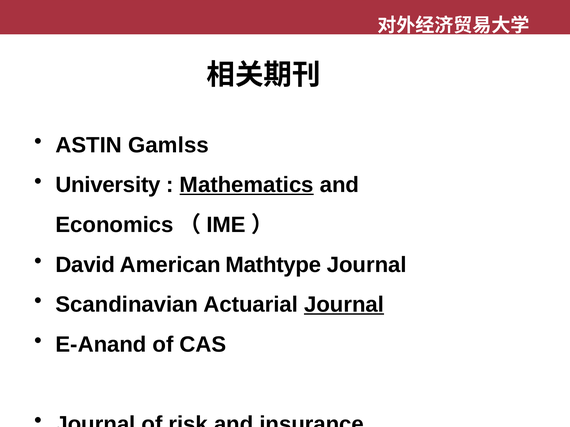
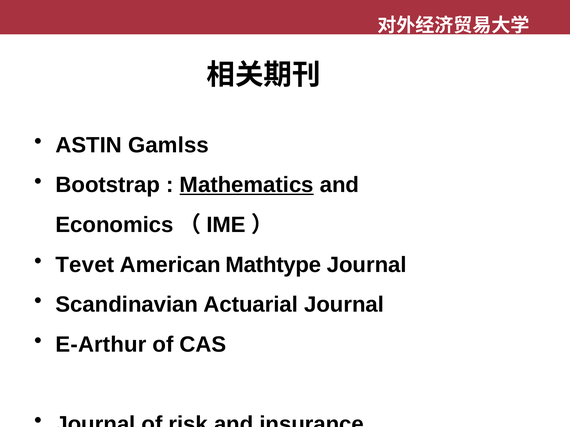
University: University -> Bootstrap
David: David -> Tevet
Journal at (344, 305) underline: present -> none
E-Anand: E-Anand -> E-Arthur
